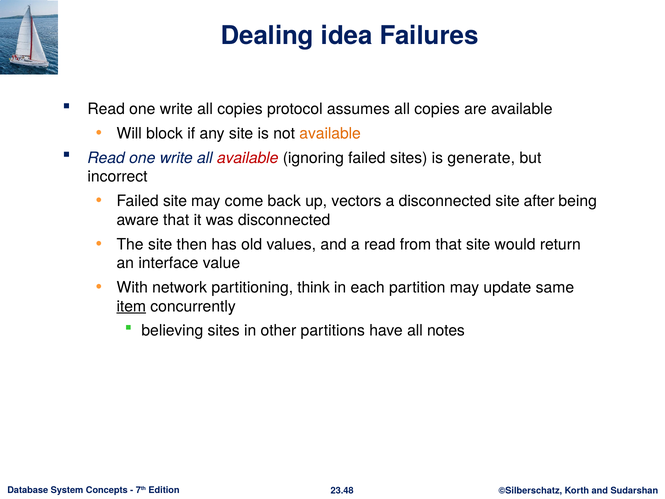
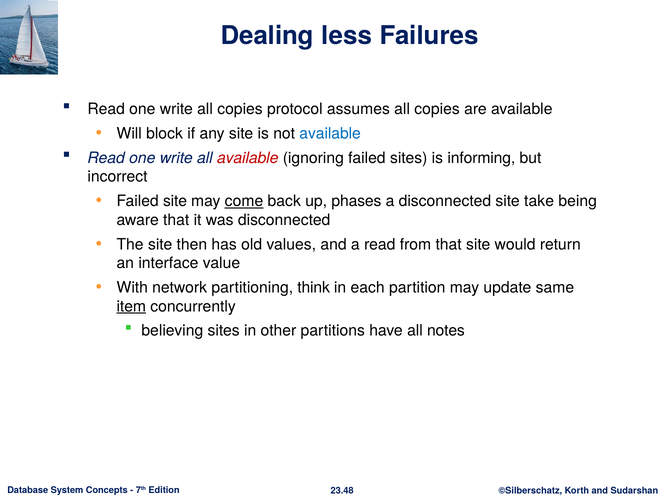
idea: idea -> less
available at (330, 133) colour: orange -> blue
generate: generate -> informing
come underline: none -> present
vectors: vectors -> phases
after: after -> take
